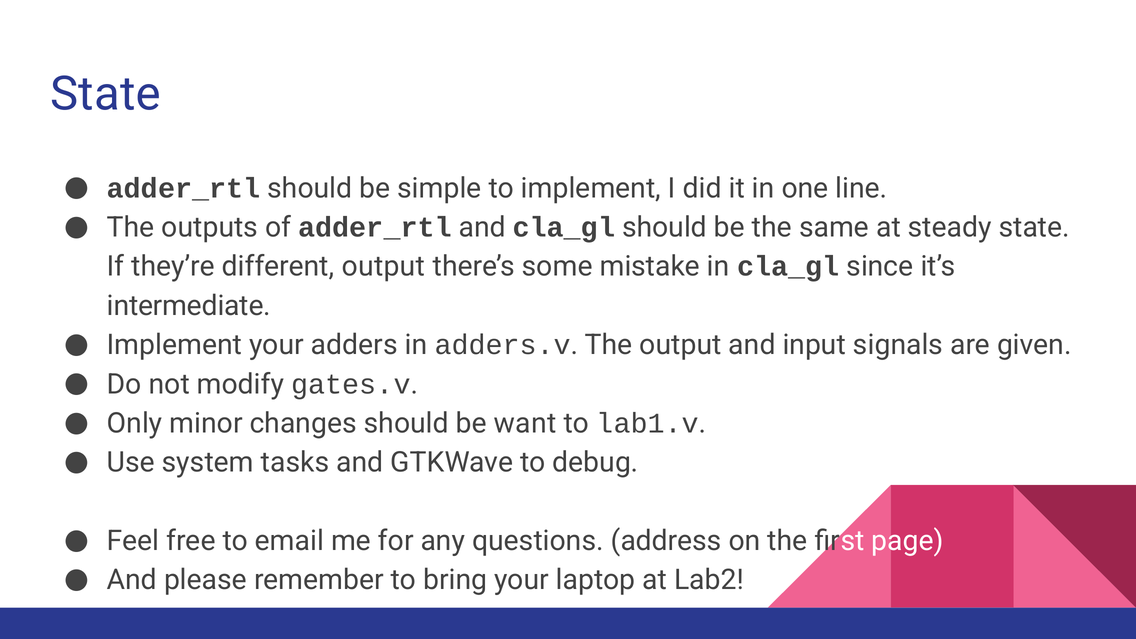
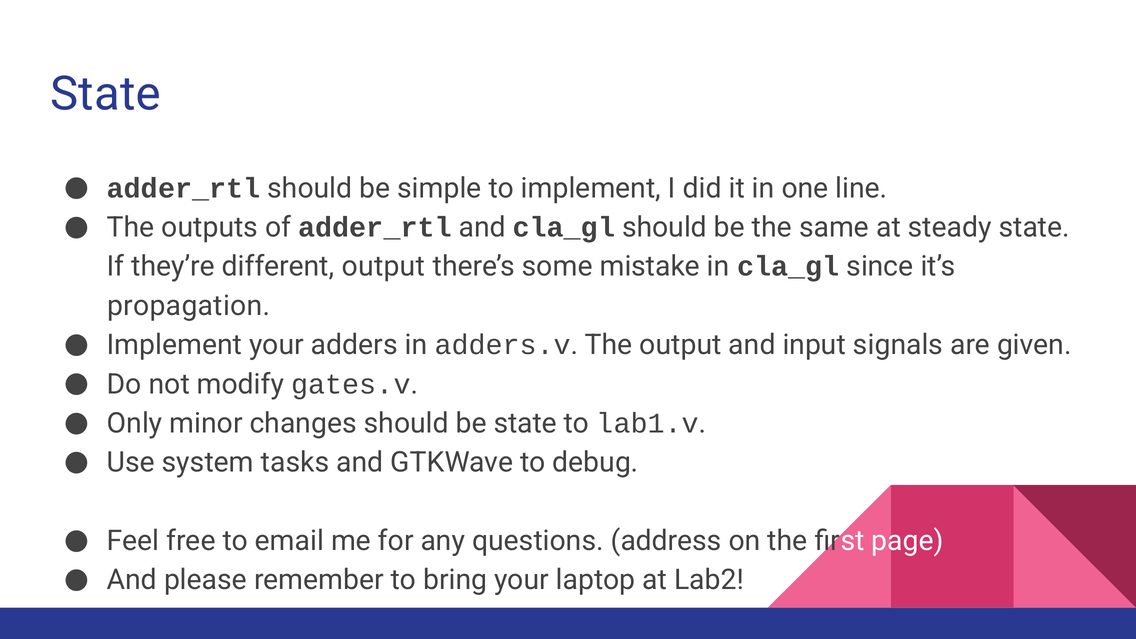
intermediate: intermediate -> propagation
be want: want -> state
